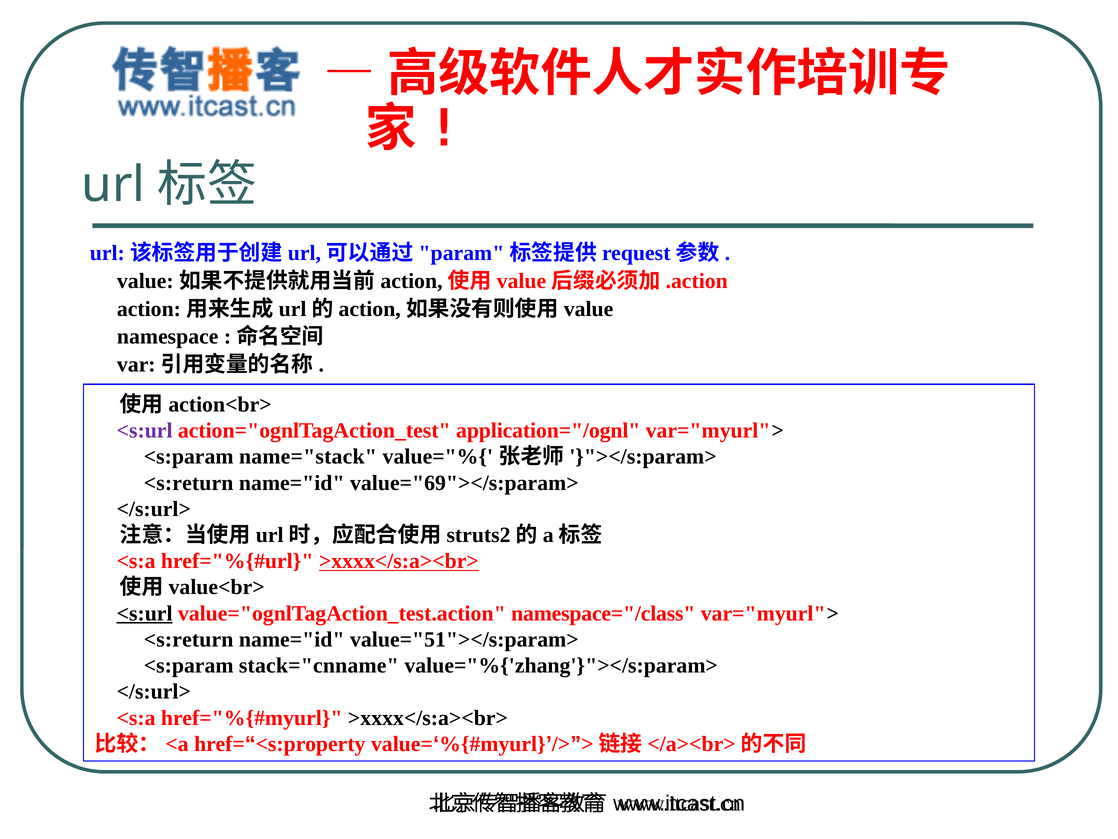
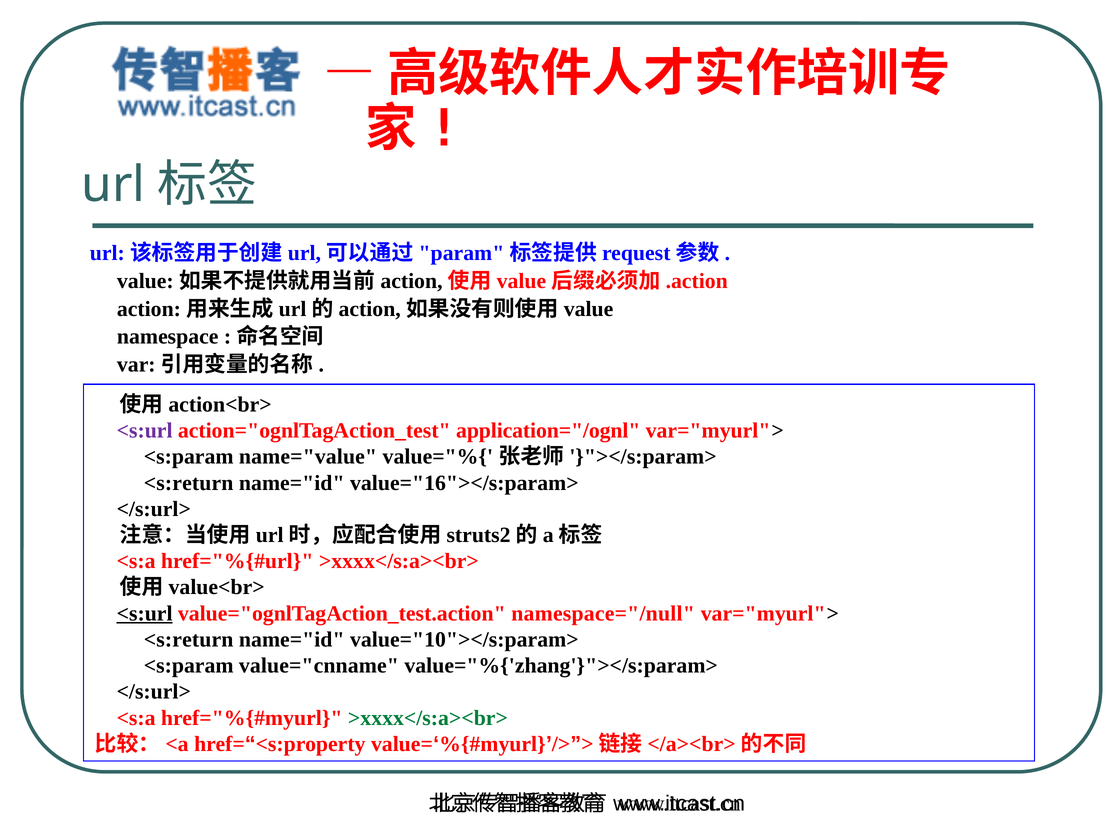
name="stack: name="stack -> name="value
value="69"></s:param>: value="69"></s:param> -> value="16"></s:param>
>xxxx</s:a><br> at (399, 561) underline: present -> none
namespace="/class: namespace="/class -> namespace="/null
value="51"></s:param>: value="51"></s:param> -> value="10"></s:param>
stack="cnname: stack="cnname -> value="cnname
>xxxx</s:a><br> at (428, 717) colour: black -> green
